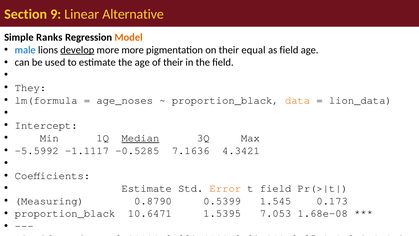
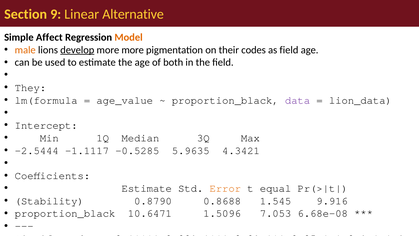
Ranks: Ranks -> Affect
male colour: blue -> orange
their equal: equal -> codes
of their: their -> both
age_noses: age_noses -> age_value
data colour: orange -> purple
Median underline: present -> none
-5.5992: -5.5992 -> -2.5444
7.1636: 7.1636 -> 5.9635
t field: field -> equal
Measuring: Measuring -> Stability
0.5399: 0.5399 -> 0.8688
0.173: 0.173 -> 9.916
1.5395: 1.5395 -> 1.5096
1.68e-08: 1.68e-08 -> 6.68e-08
